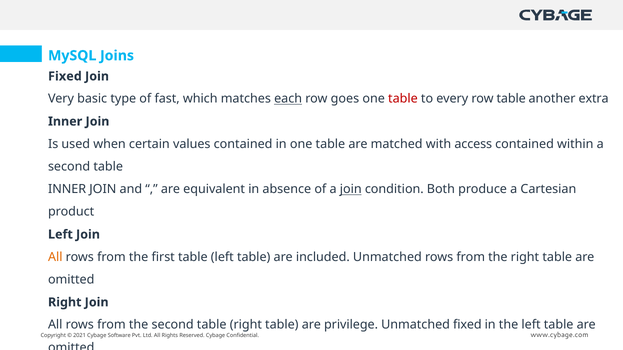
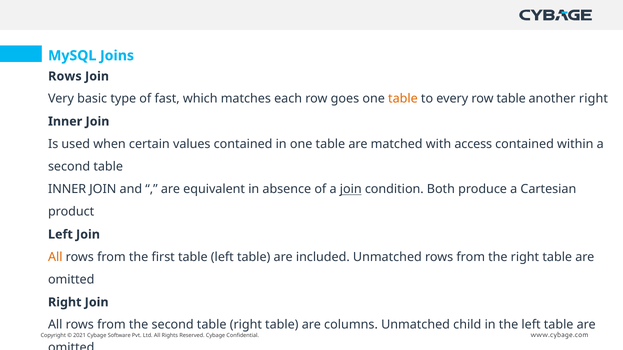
Fixed at (65, 76): Fixed -> Rows
each underline: present -> none
table at (403, 99) colour: red -> orange
another extra: extra -> right
privilege: privilege -> columns
Unmatched fixed: fixed -> child
